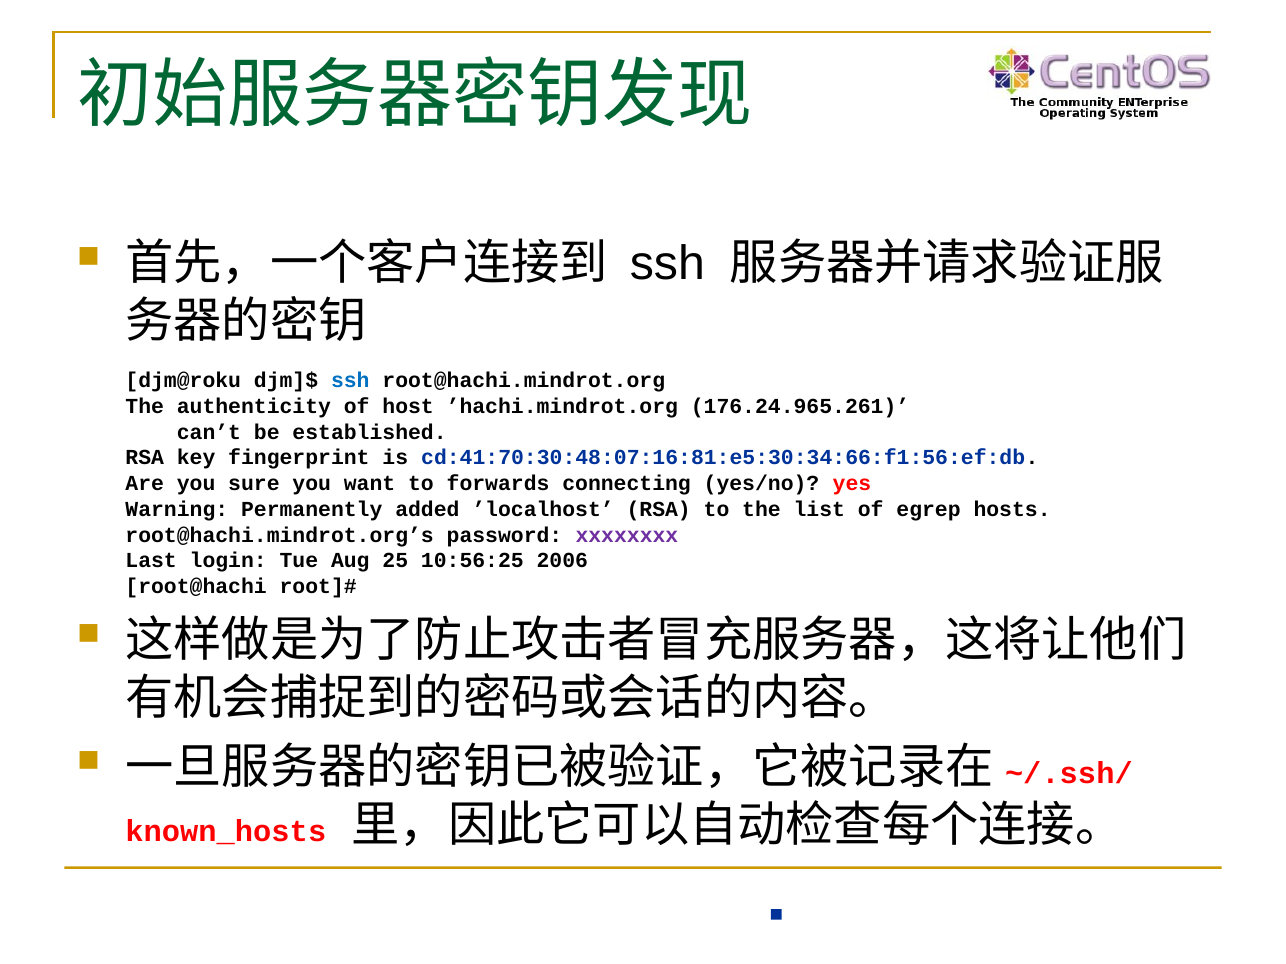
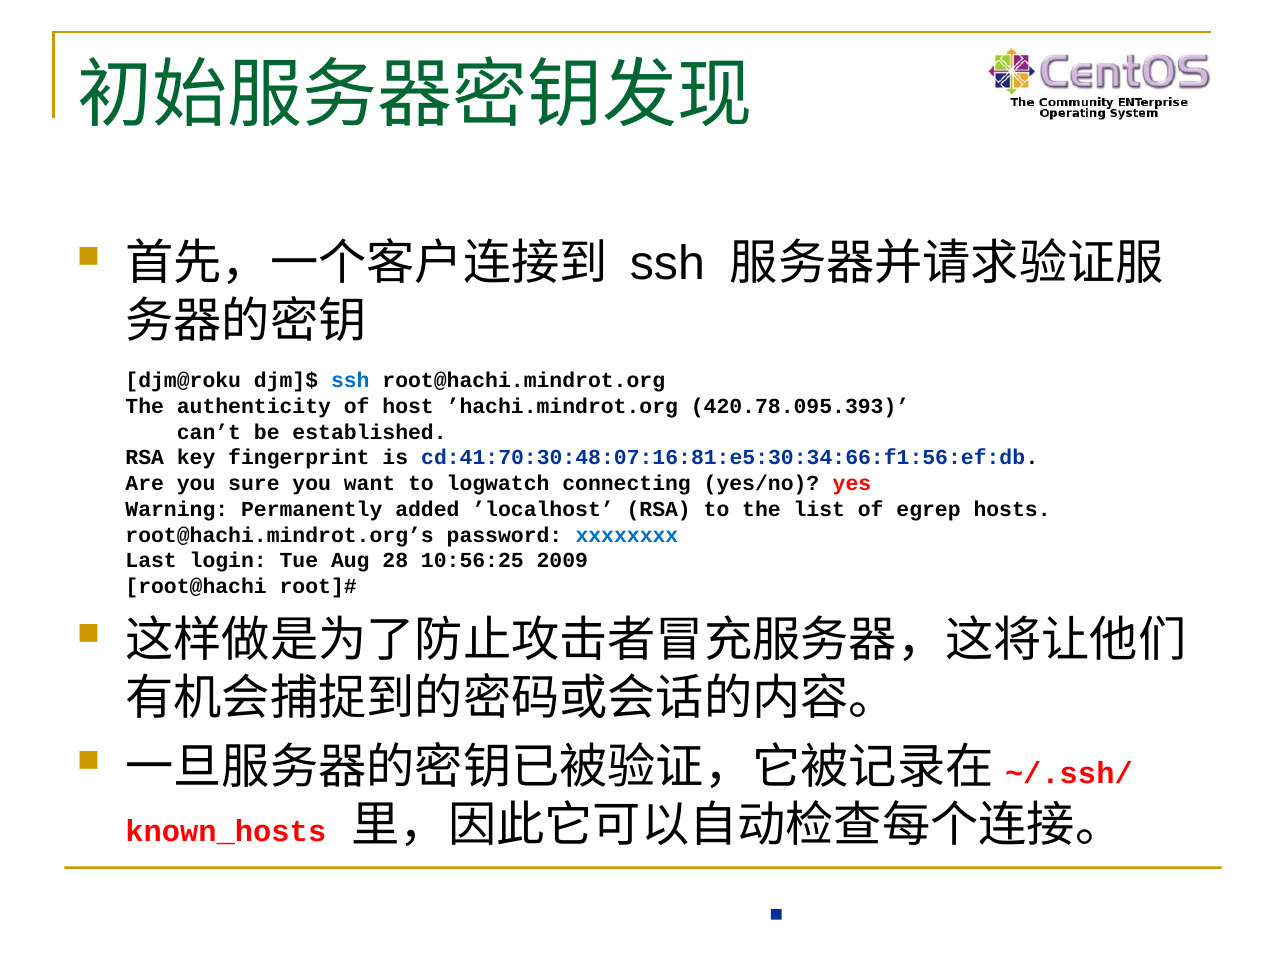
176.24.965.261: 176.24.965.261 -> 420.78.095.393
forwards: forwards -> logwatch
xxxxxxxx colour: purple -> blue
25: 25 -> 28
2006: 2006 -> 2009
